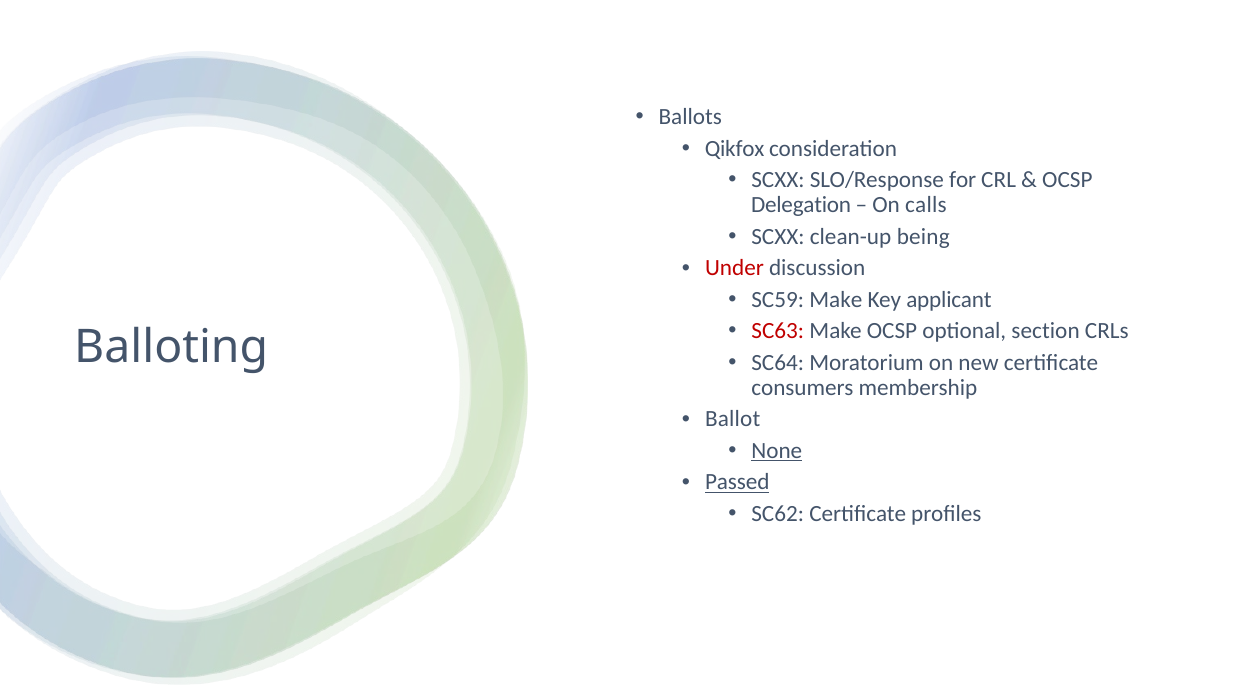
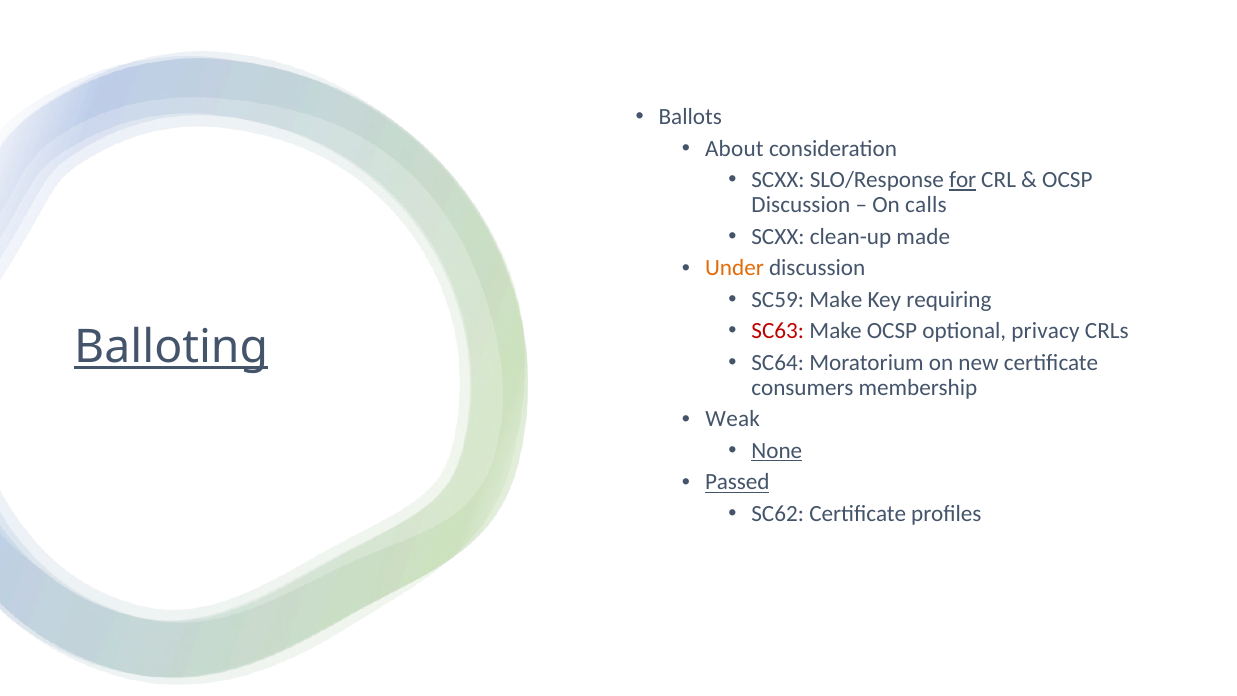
Qikfox: Qikfox -> About
for underline: none -> present
Delegation at (801, 205): Delegation -> Discussion
being: being -> made
Under colour: red -> orange
applicant: applicant -> requiring
section: section -> privacy
Balloting underline: none -> present
Ballot: Ballot -> Weak
